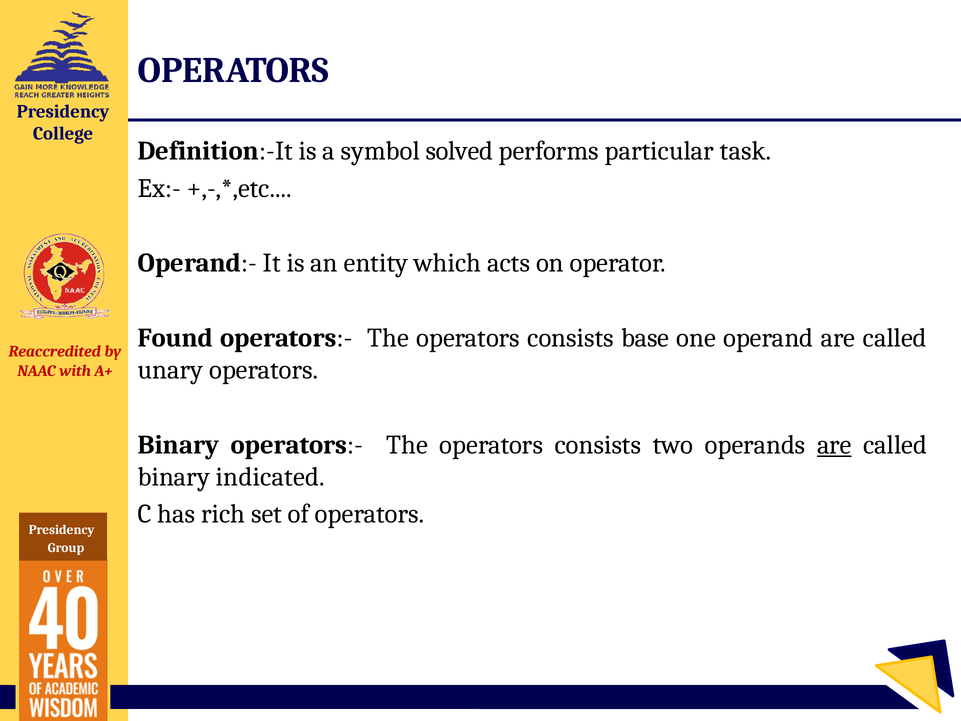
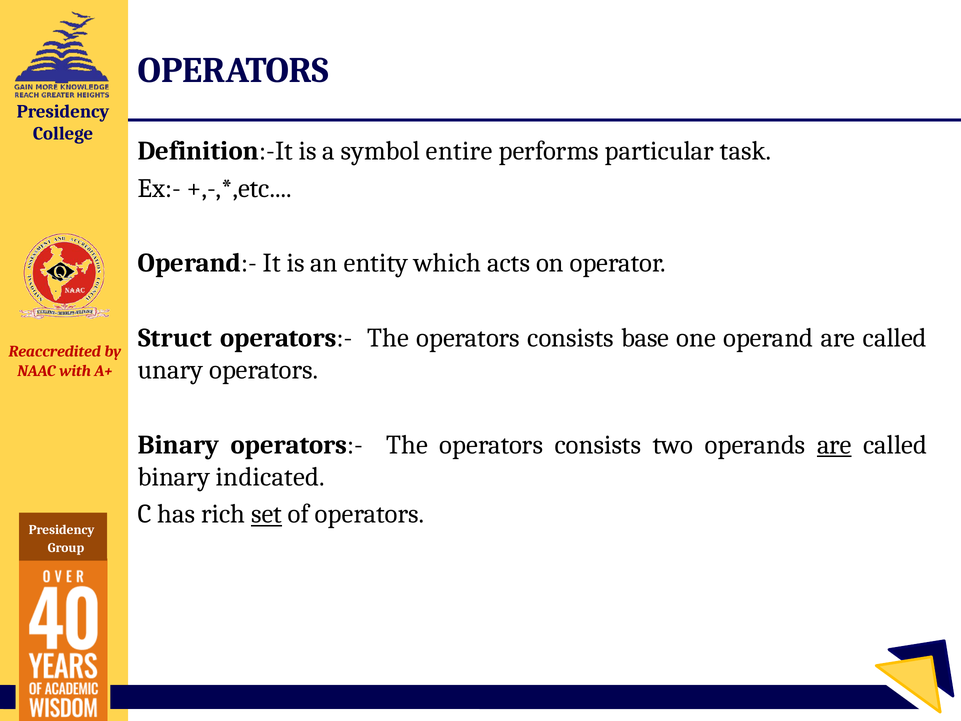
solved: solved -> entire
Found: Found -> Struct
set underline: none -> present
